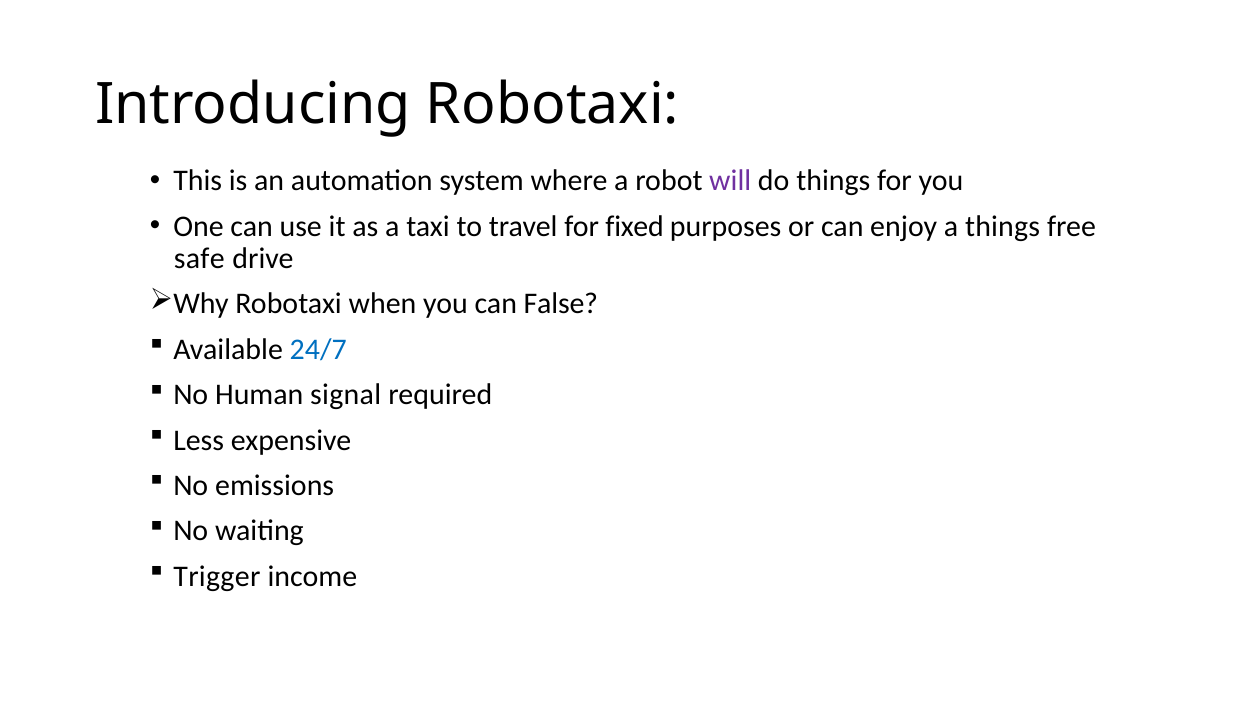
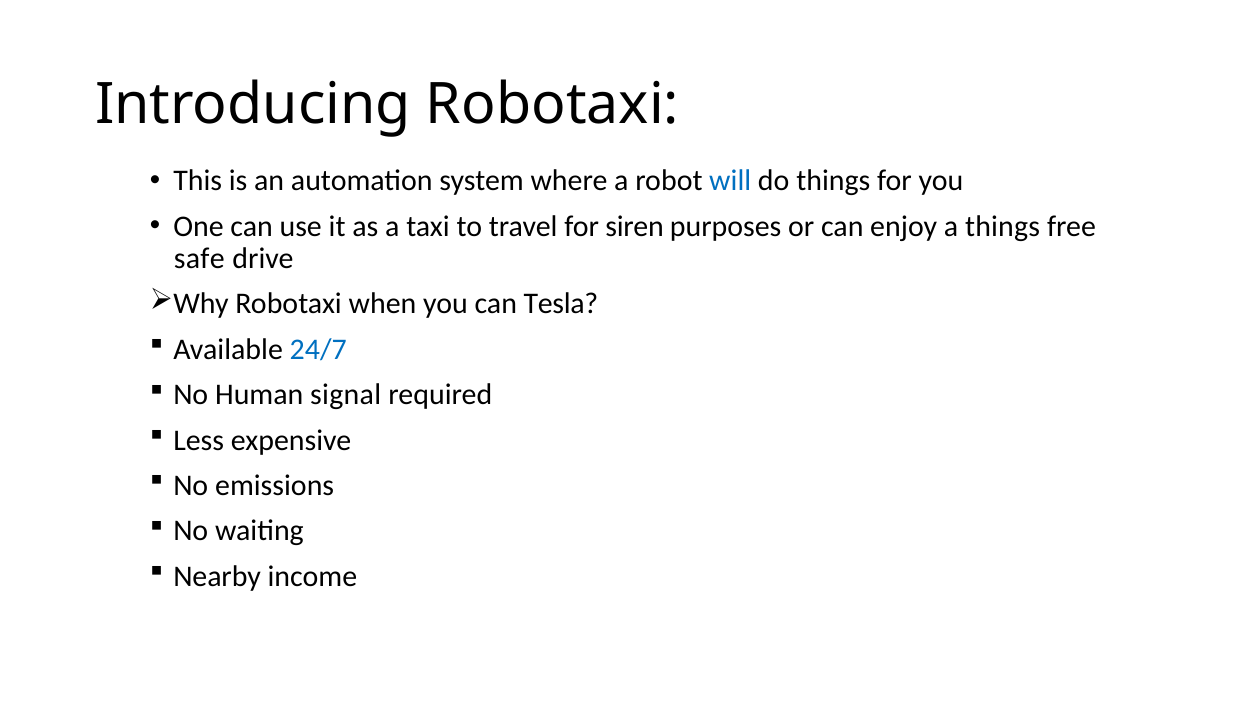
will colour: purple -> blue
fixed: fixed -> siren
False: False -> Tesla
Trigger: Trigger -> Nearby
